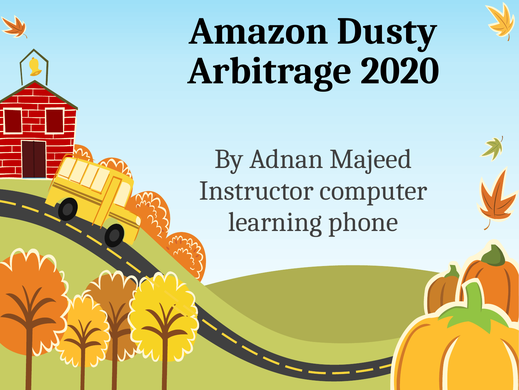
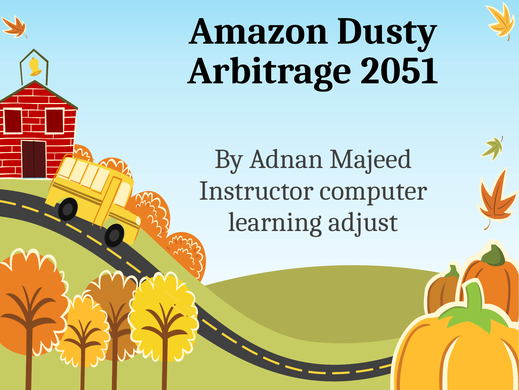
2020: 2020 -> 2051
phone: phone -> adjust
